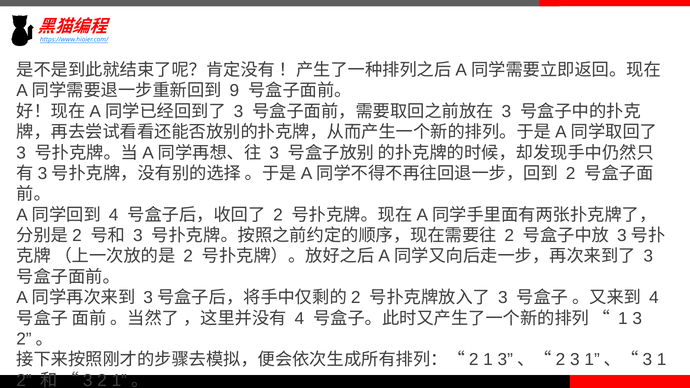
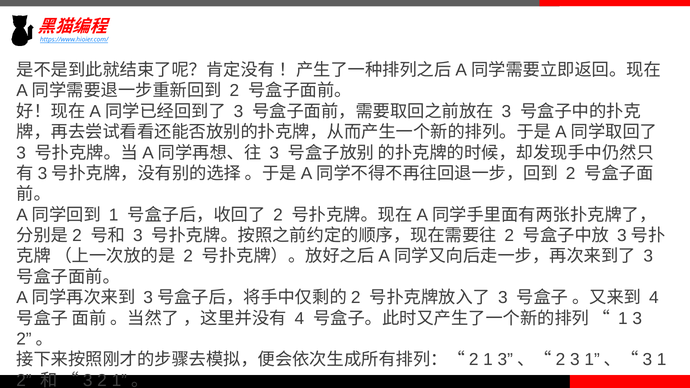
9 at (234, 91): 9 -> 2
4 at (114, 215): 4 -> 1
